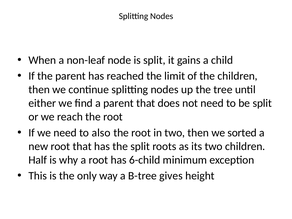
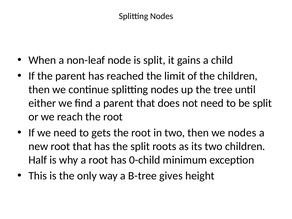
also: also -> gets
we sorted: sorted -> nodes
6-child: 6-child -> 0-child
